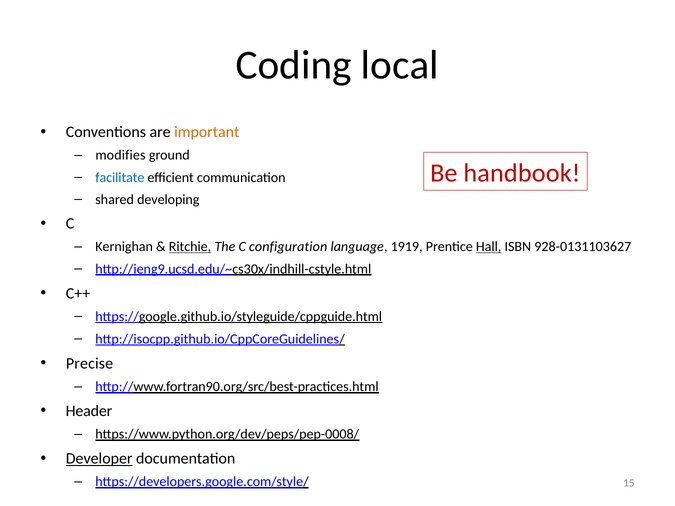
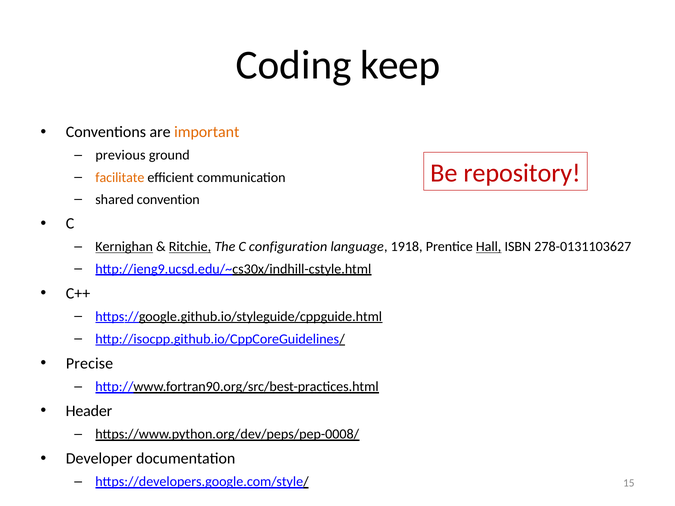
local: local -> keep
modifies: modifies -> previous
handbook: handbook -> repository
facilitate colour: blue -> orange
developing: developing -> convention
Kernighan underline: none -> present
1919: 1919 -> 1918
928-0131103627: 928-0131103627 -> 278-0131103627
Developer underline: present -> none
